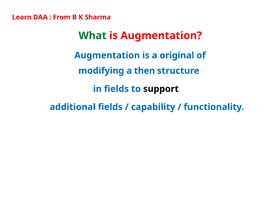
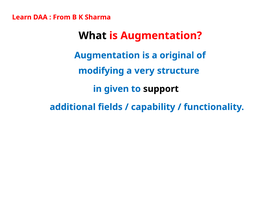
What colour: green -> black
then: then -> very
in fields: fields -> given
